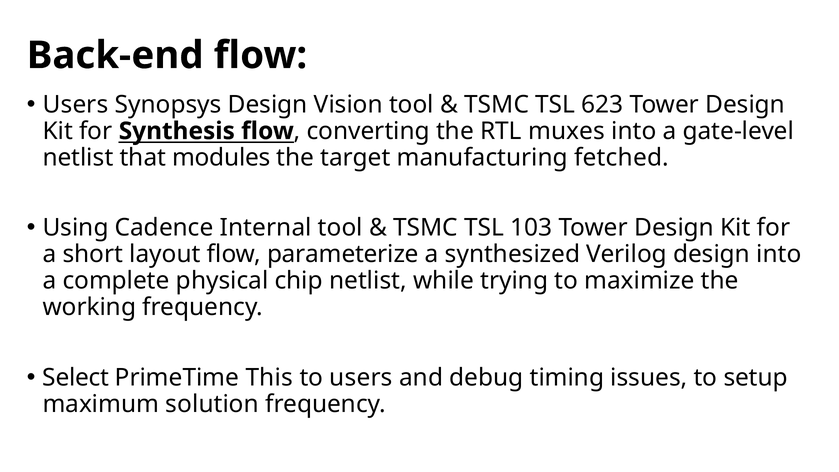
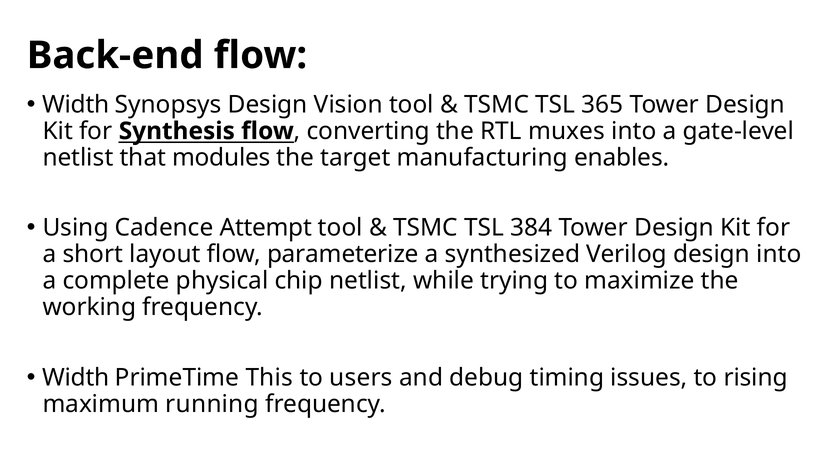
Users at (76, 105): Users -> Width
623: 623 -> 365
fetched: fetched -> enables
Internal: Internal -> Attempt
103: 103 -> 384
Select at (76, 377): Select -> Width
setup: setup -> rising
solution: solution -> running
